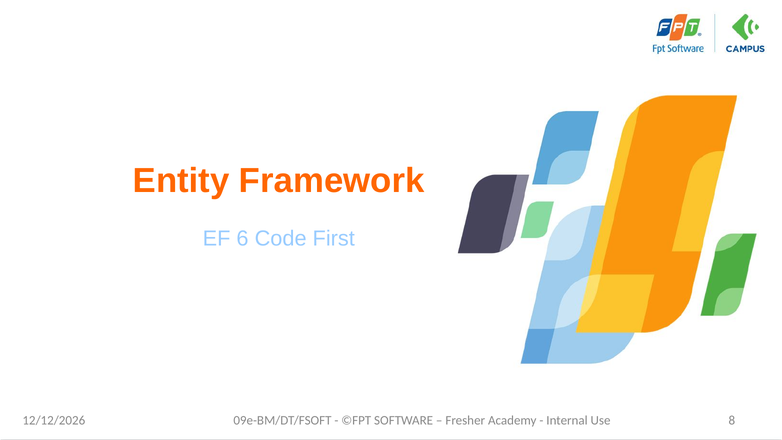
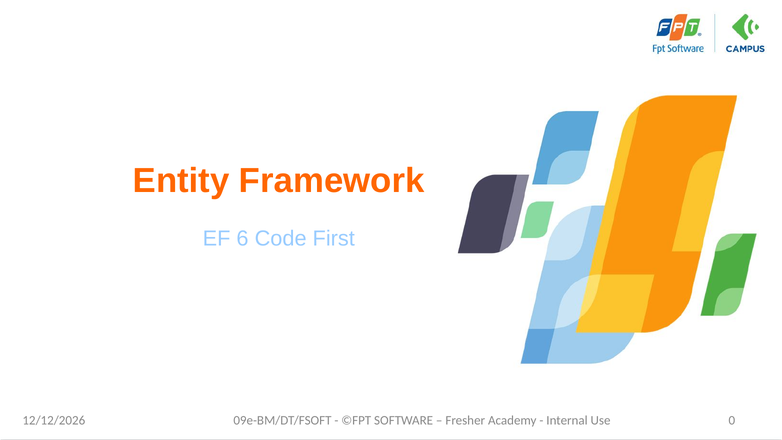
8: 8 -> 0
